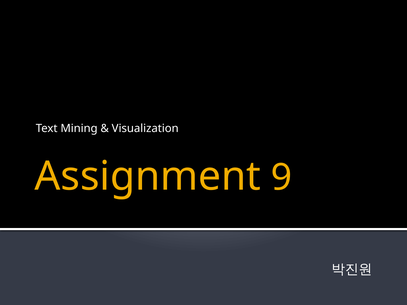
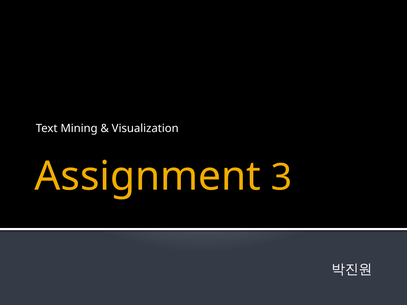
9: 9 -> 3
